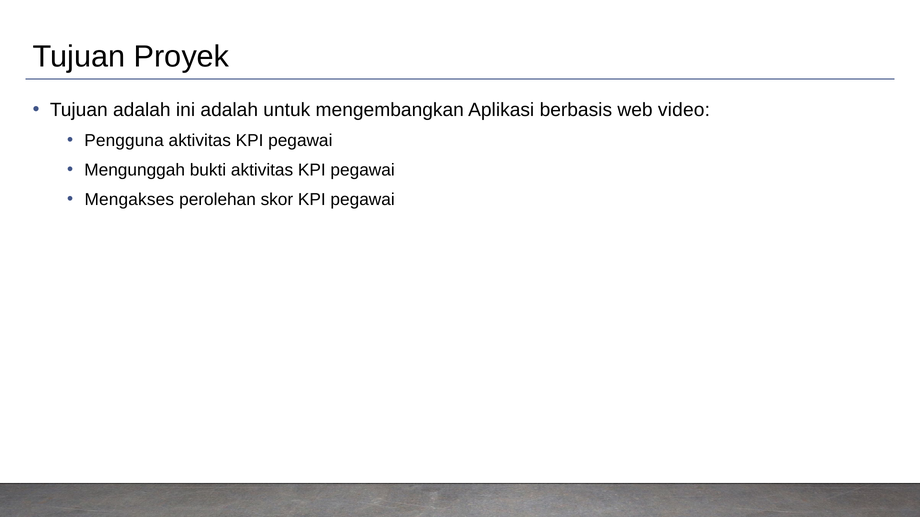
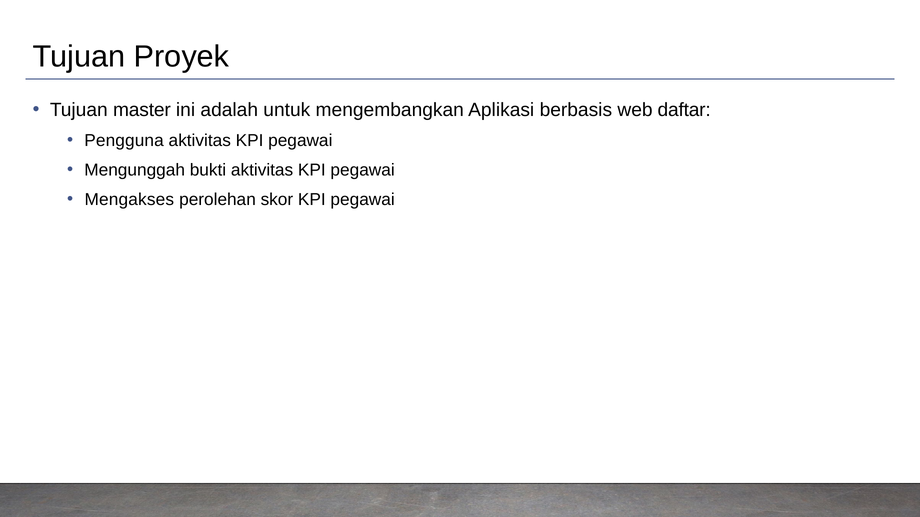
Tujuan adalah: adalah -> master
video: video -> daftar
